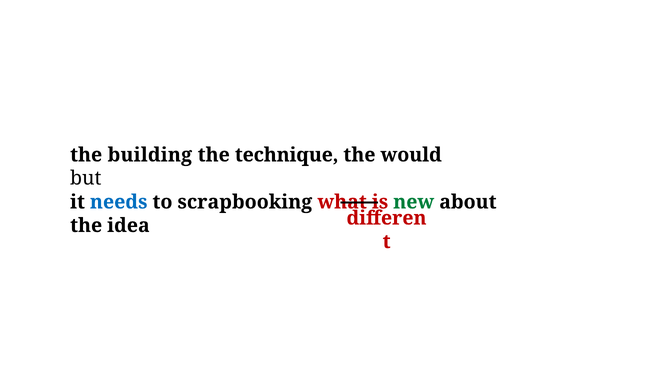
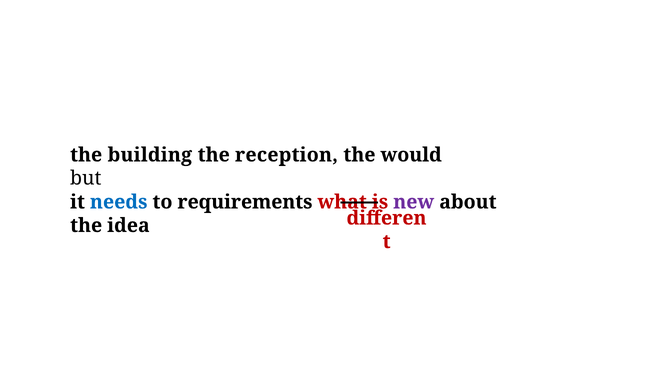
technique: technique -> reception
scrapbooking: scrapbooking -> requirements
new colour: green -> purple
